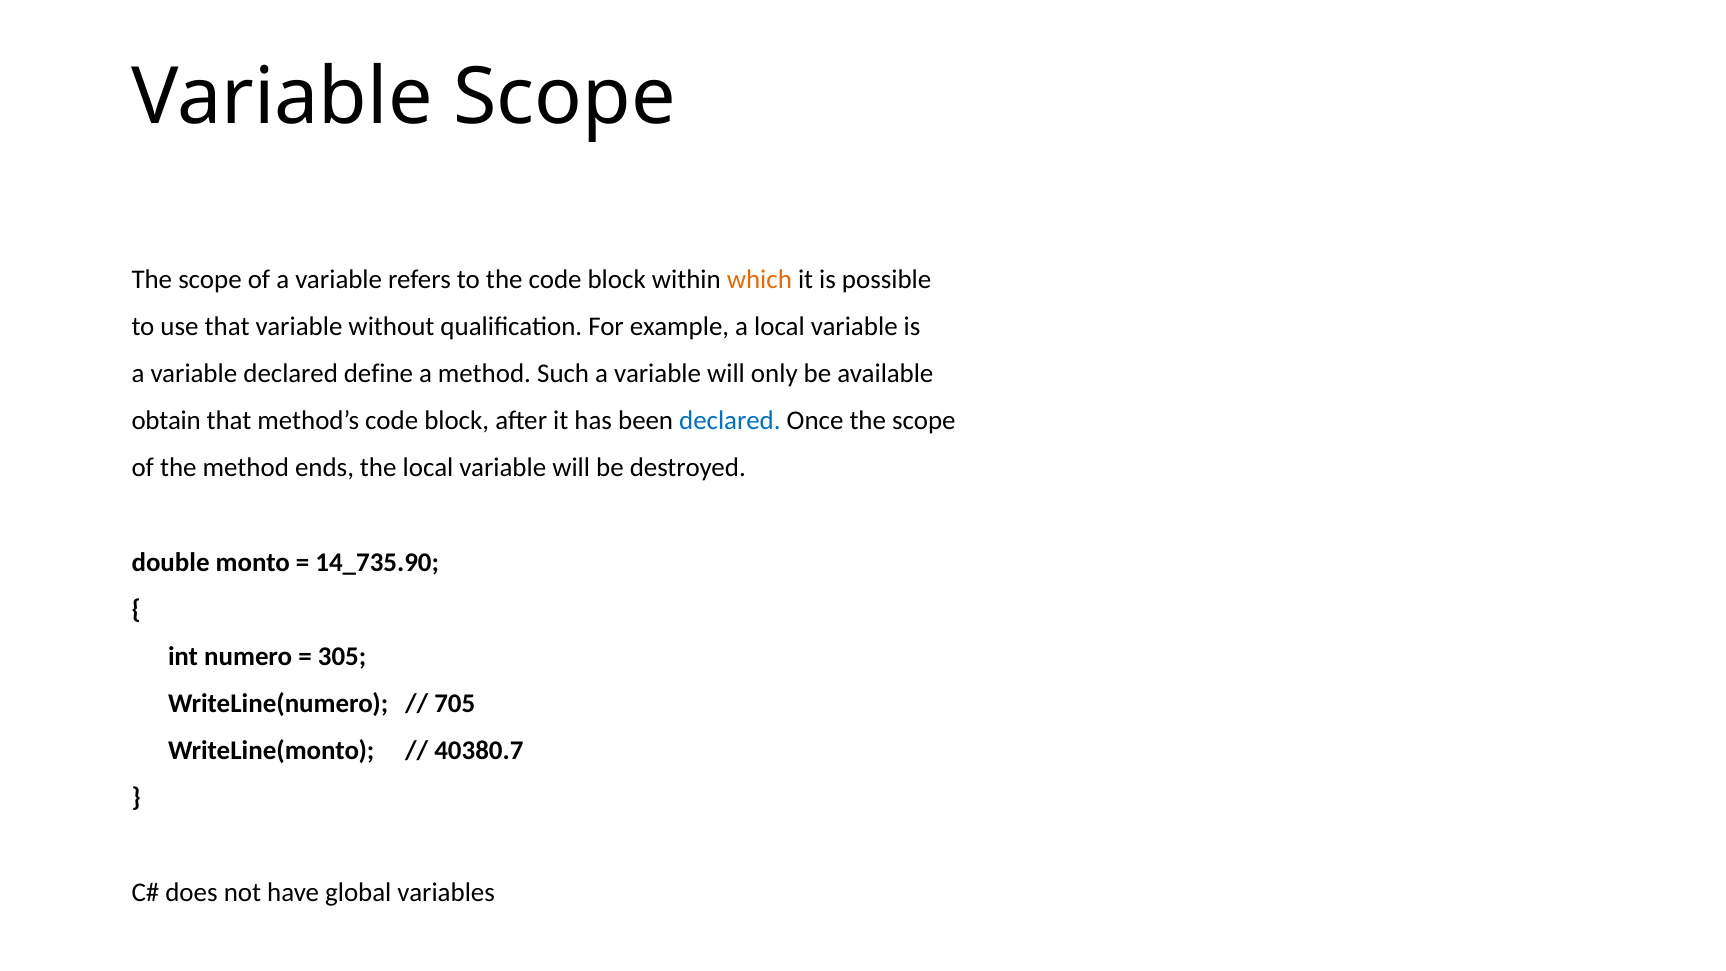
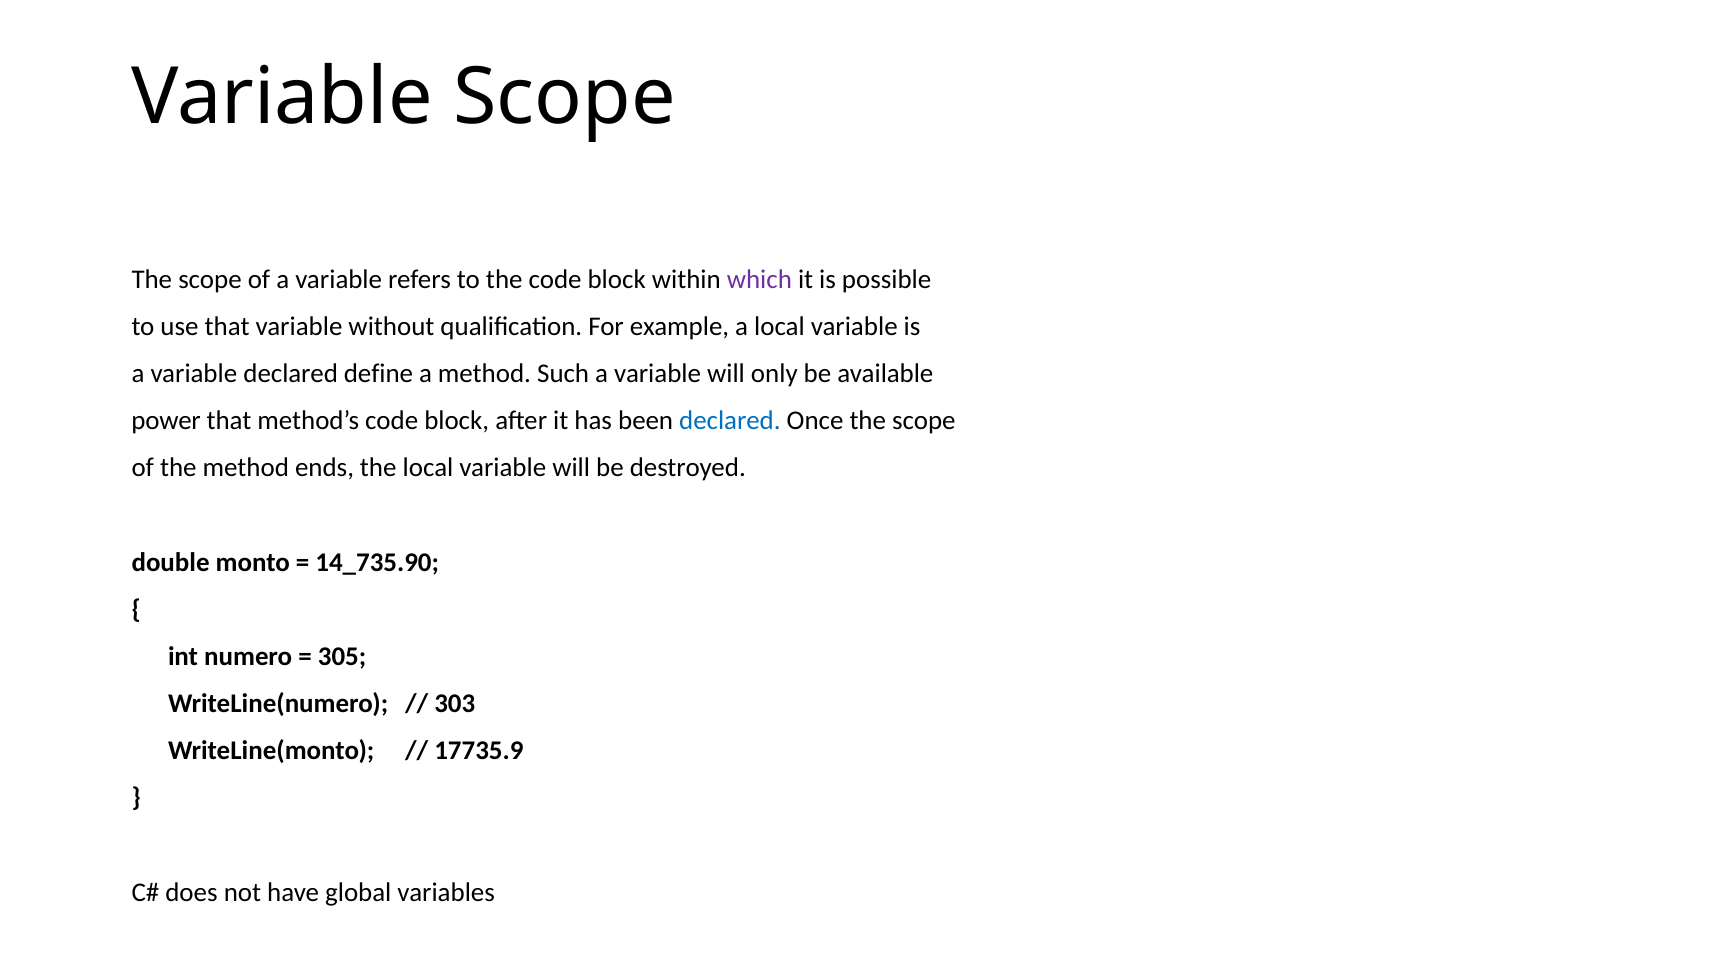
which colour: orange -> purple
obtain: obtain -> power
705: 705 -> 303
40380.7: 40380.7 -> 17735.9
